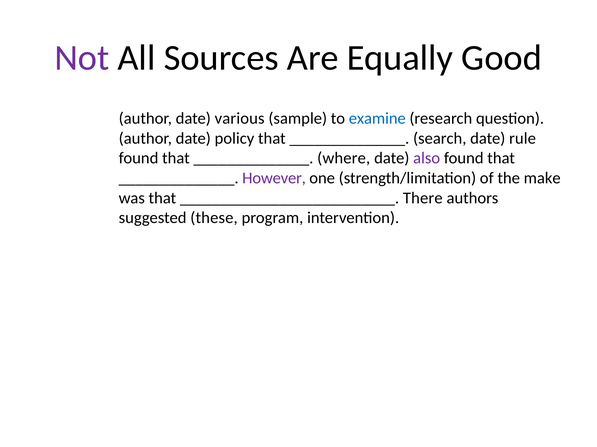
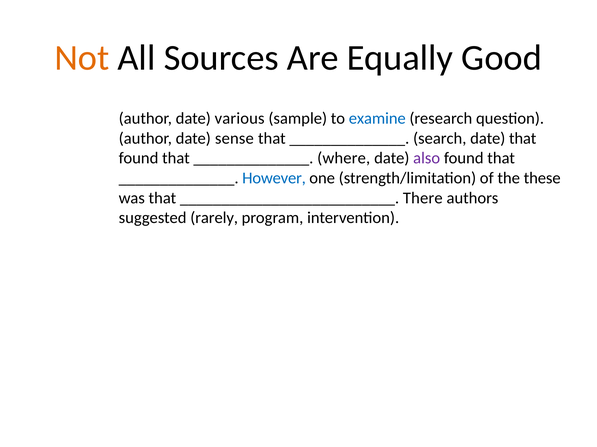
Not colour: purple -> orange
policy: policy -> sense
date rule: rule -> that
However colour: purple -> blue
make: make -> these
these: these -> rarely
